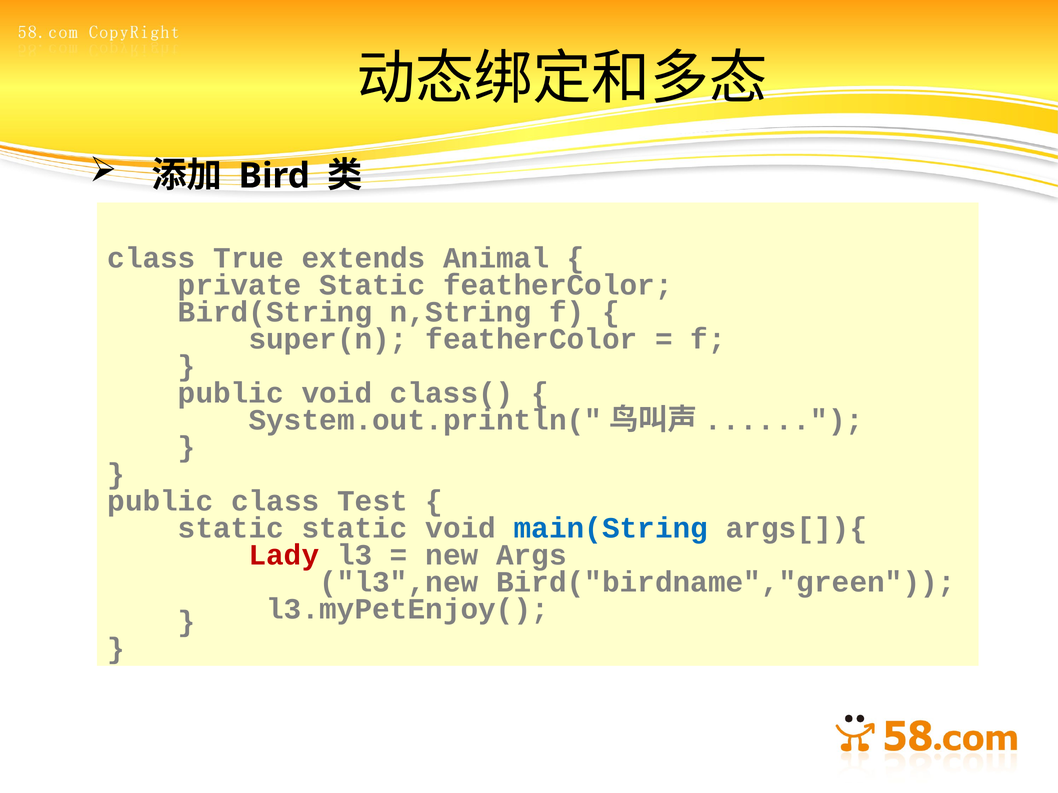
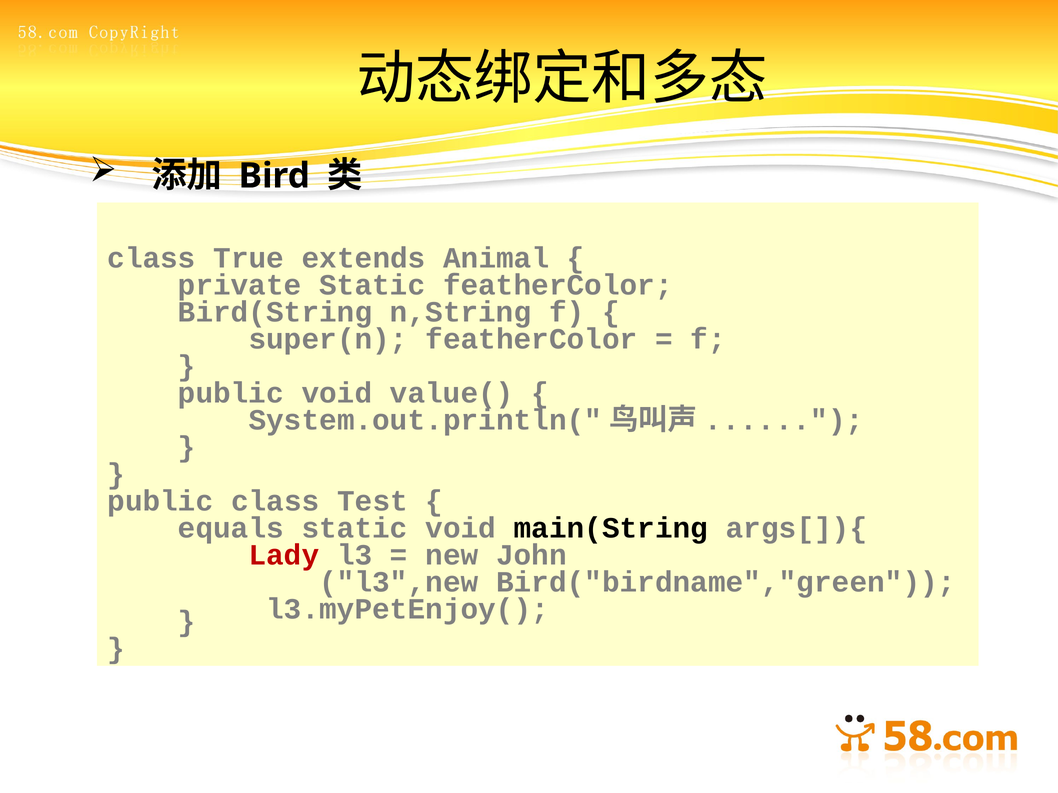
class(: class( -> value(
static at (231, 528): static -> equals
main(String colour: blue -> black
Args: Args -> John
